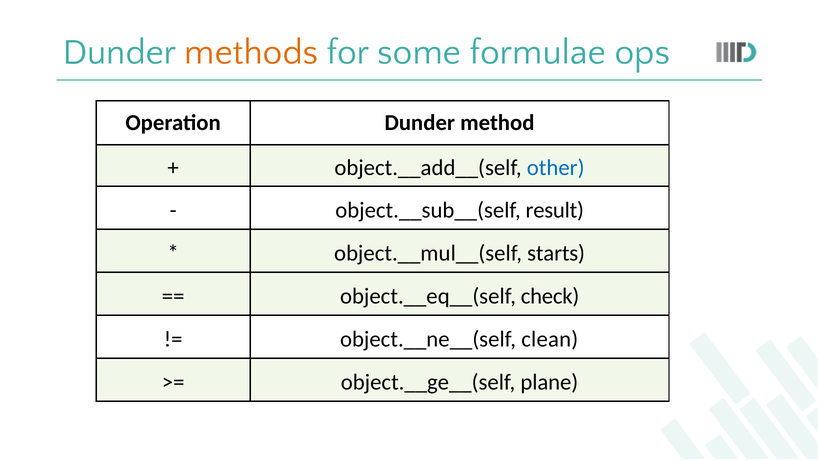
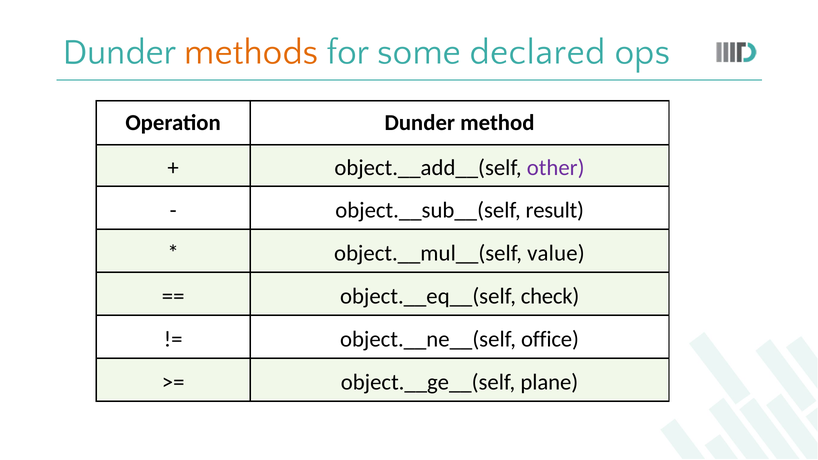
formulae: formulae -> declared
other colour: blue -> purple
starts: starts -> value
clean: clean -> office
